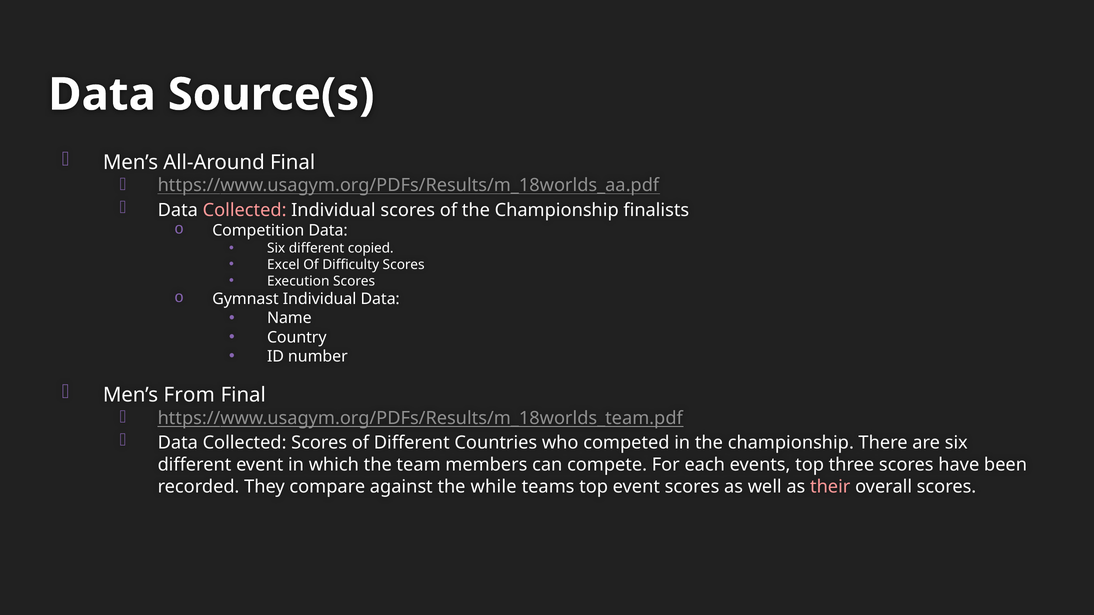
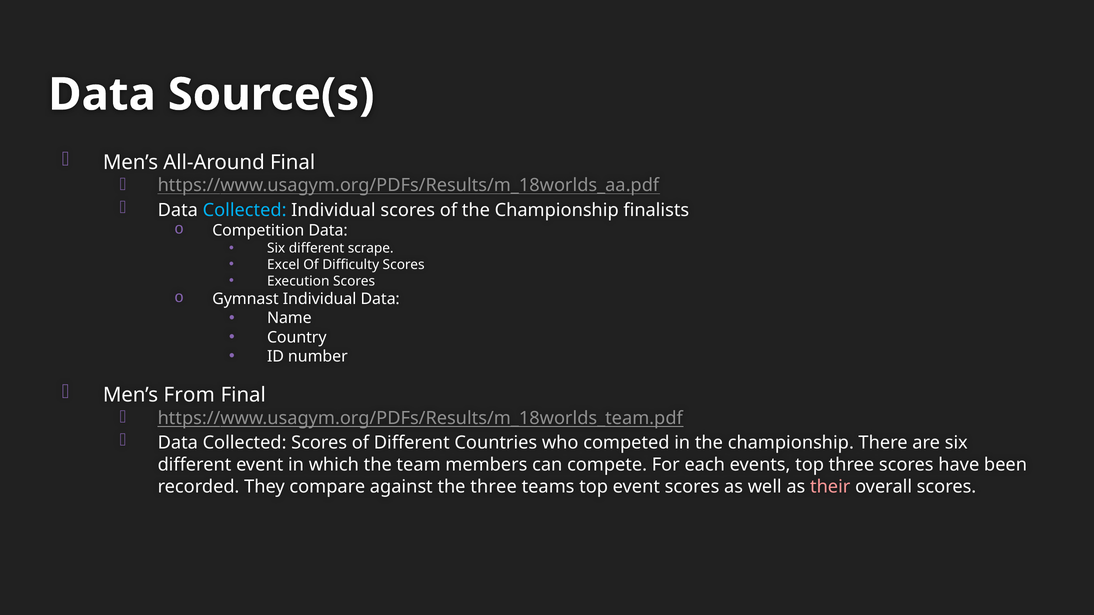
Collected at (245, 210) colour: pink -> light blue
copied: copied -> scrape
the while: while -> three
